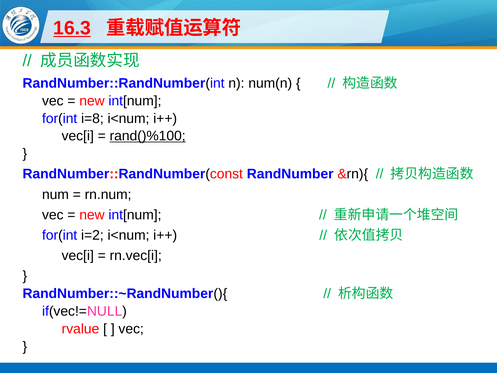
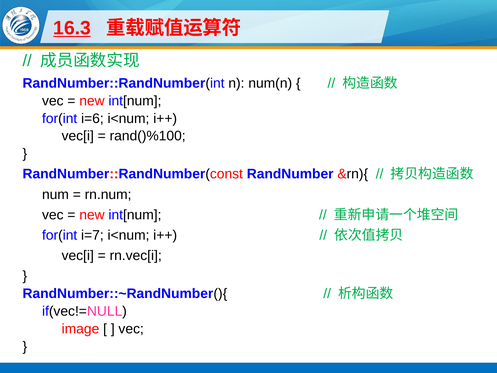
i=8: i=8 -> i=6
rand()%100 underline: present -> none
i=2: i=2 -> i=7
rvalue: rvalue -> image
